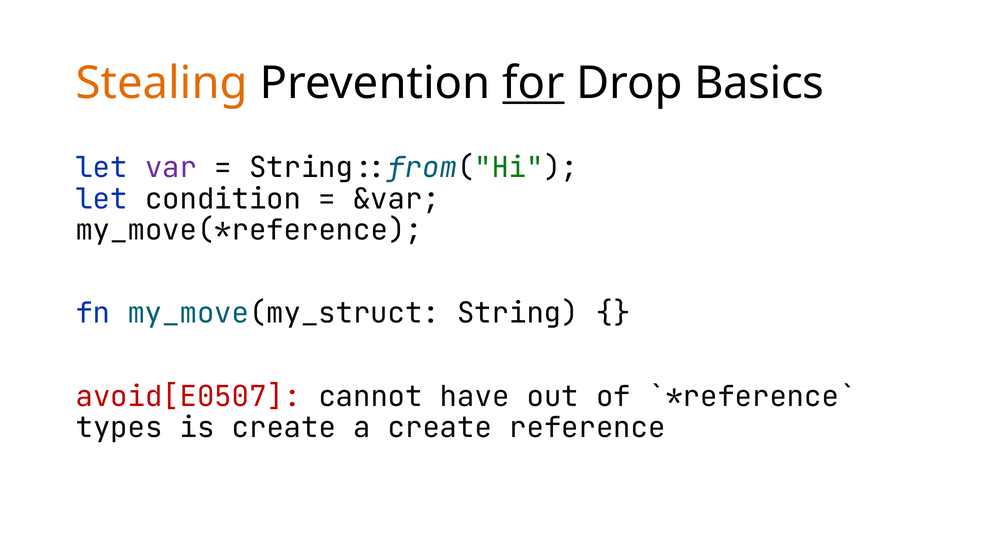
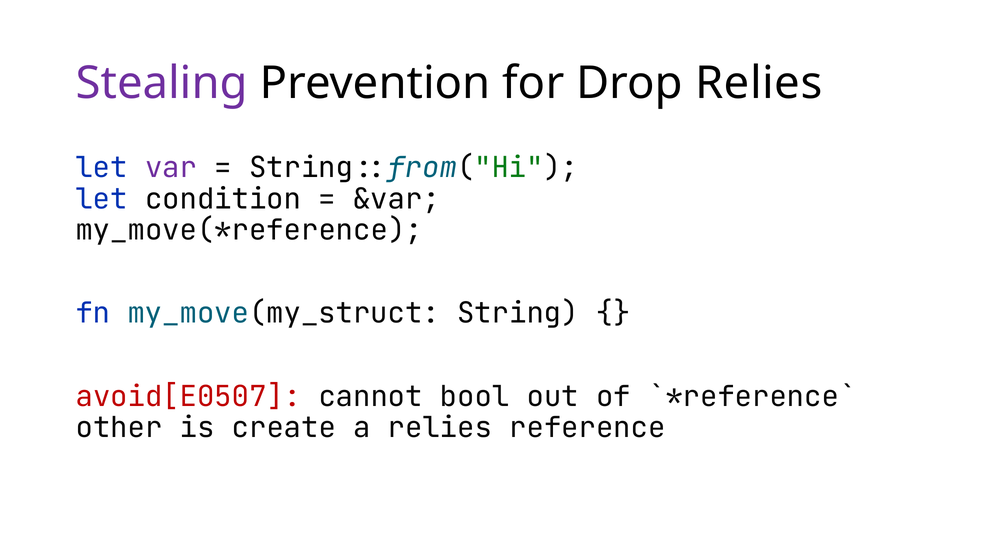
Stealing colour: orange -> purple
for underline: present -> none
Drop Basics: Basics -> Relies
have: have -> bool
types: types -> other
a create: create -> relies
